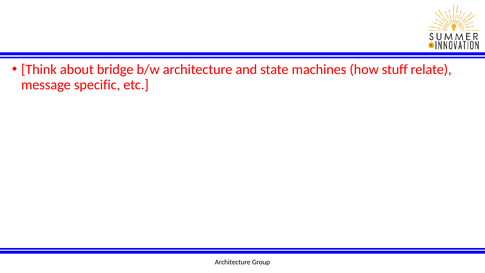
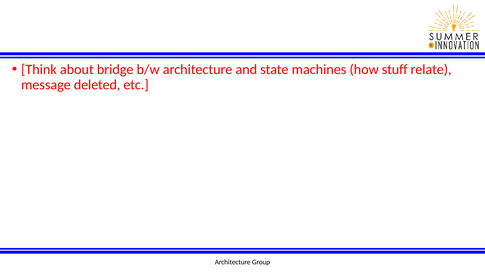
specific: specific -> deleted
